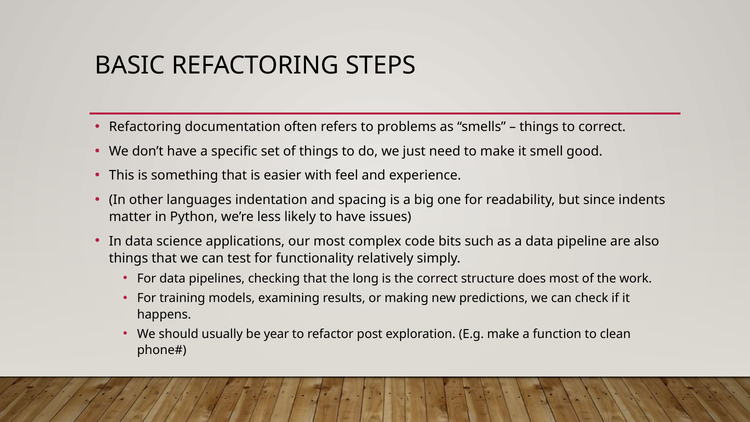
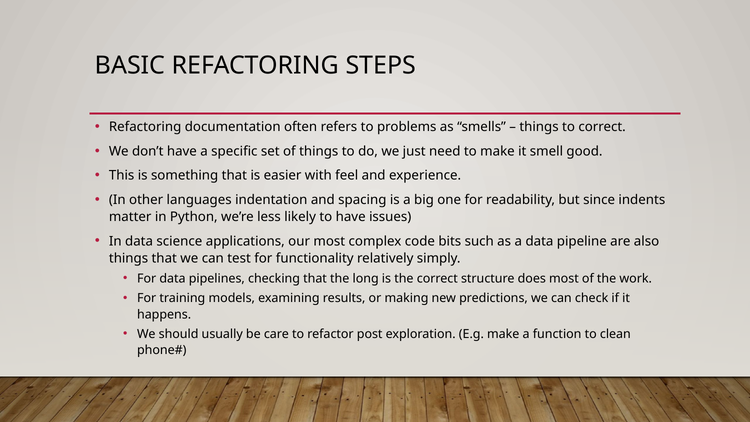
year: year -> care
